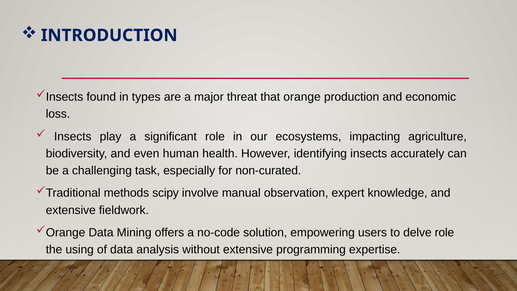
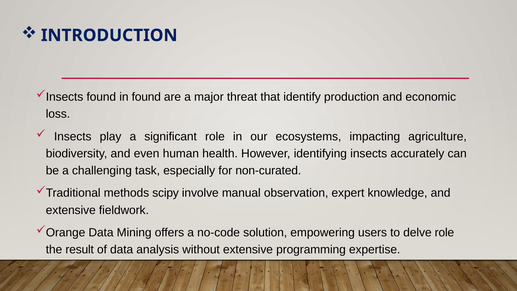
in types: types -> found
orange: orange -> identify
using: using -> result
